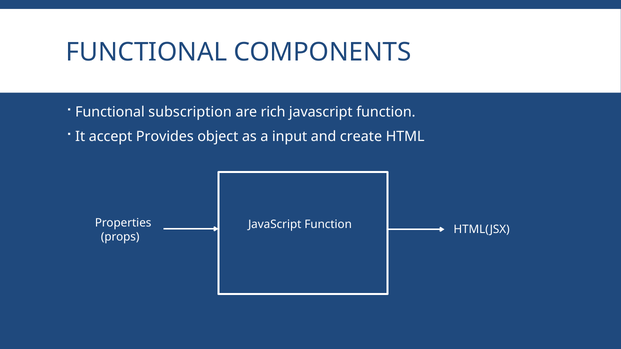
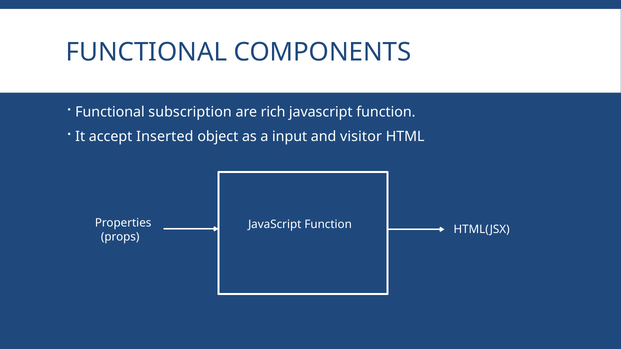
Provides: Provides -> Inserted
create: create -> visitor
